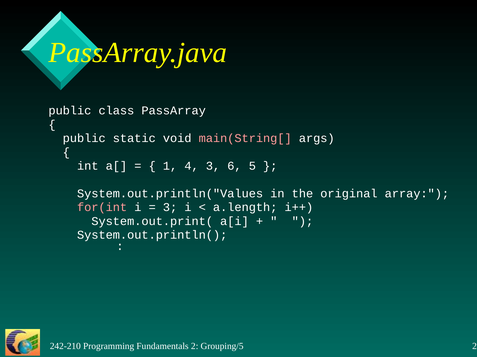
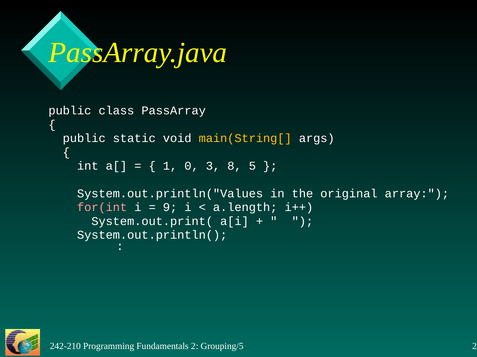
main(String[ colour: pink -> yellow
4: 4 -> 0
6: 6 -> 8
3 at (170, 208): 3 -> 9
